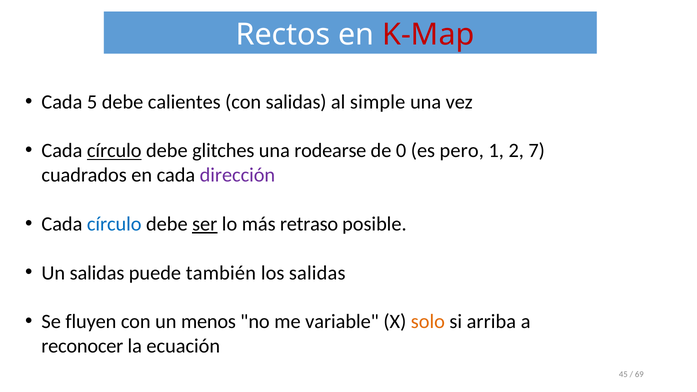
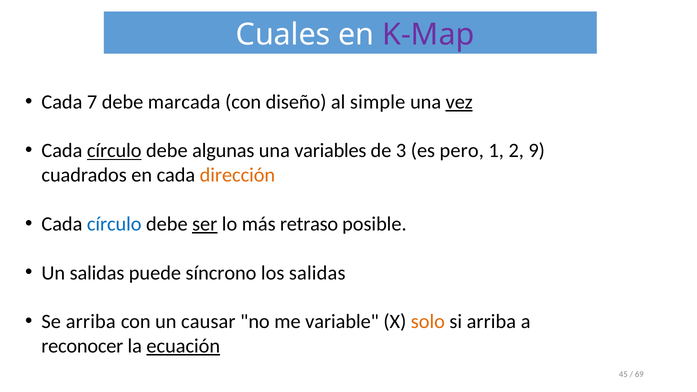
Rectos: Rectos -> Cuales
K-Map colour: red -> purple
5: 5 -> 7
calientes: calientes -> marcada
con salidas: salidas -> diseño
vez underline: none -> present
glitches: glitches -> algunas
rodearse: rodearse -> variables
0: 0 -> 3
7: 7 -> 9
dirección colour: purple -> orange
también: también -> síncrono
Se fluyen: fluyen -> arriba
menos: menos -> causar
ecuación underline: none -> present
